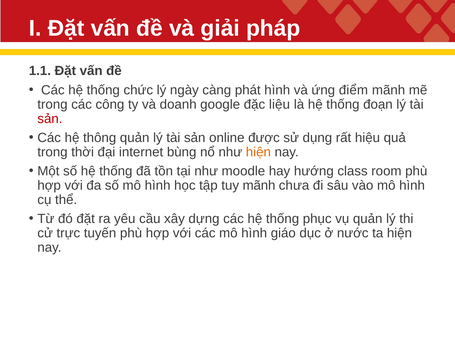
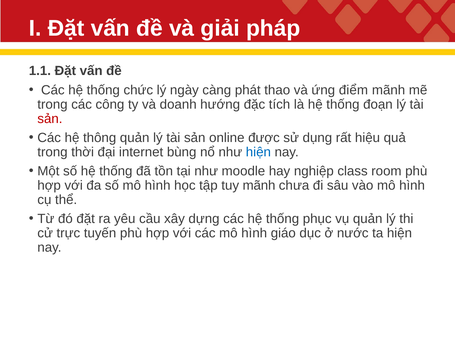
phát hình: hình -> thao
google: google -> hướng
liệu: liệu -> tích
hiện at (258, 152) colour: orange -> blue
hướng: hướng -> nghiệp
